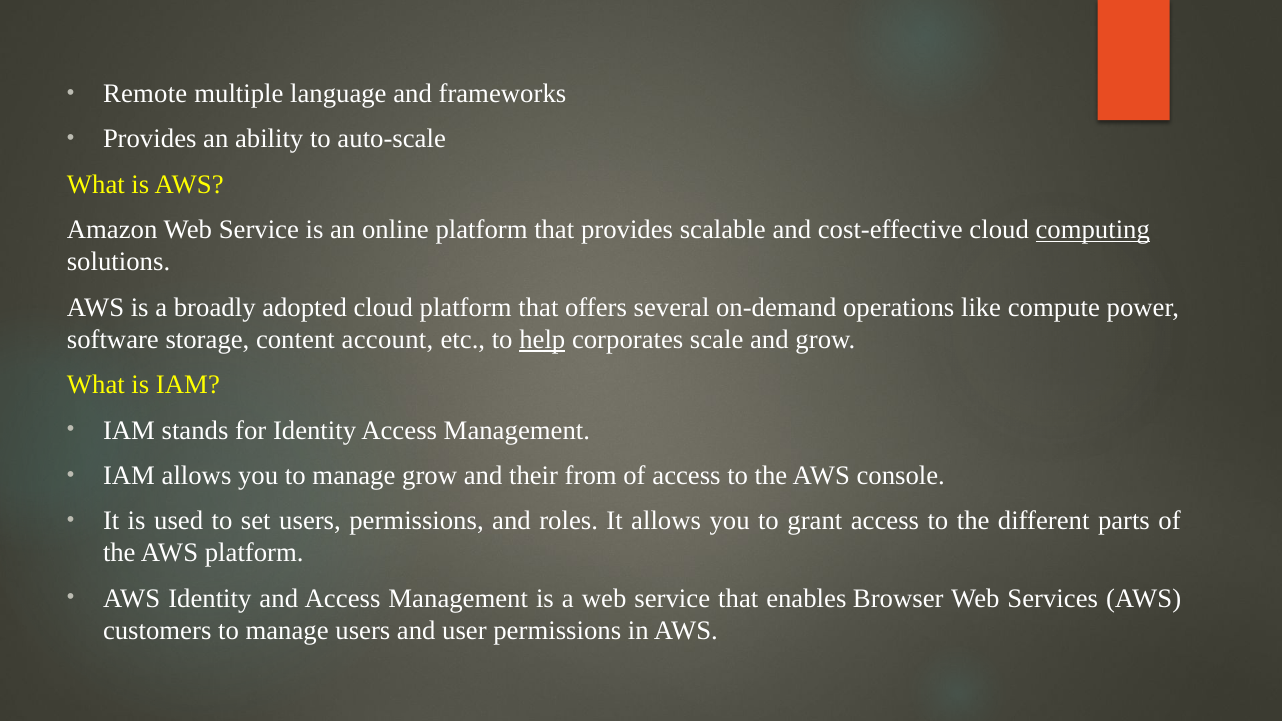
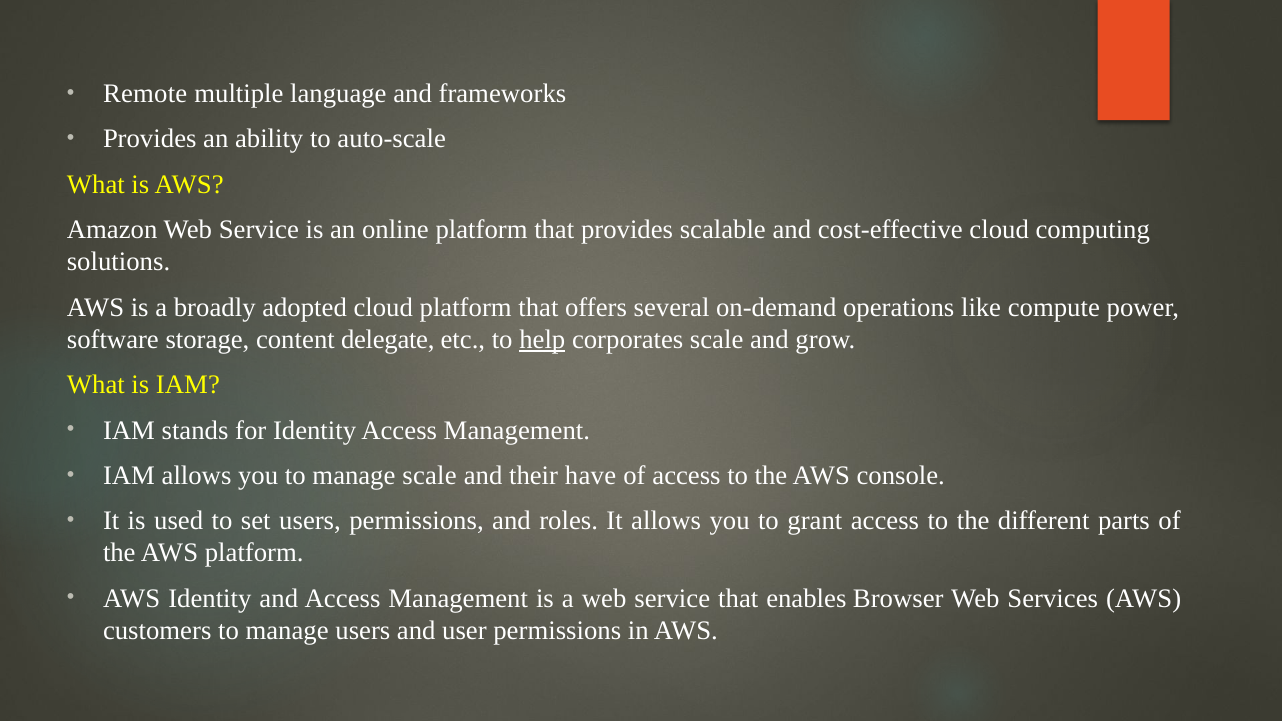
computing underline: present -> none
account: account -> delegate
manage grow: grow -> scale
from: from -> have
